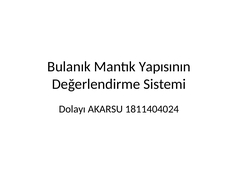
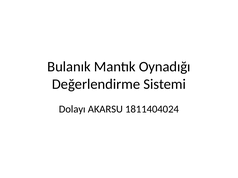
Yapısının: Yapısının -> Oynadığı
